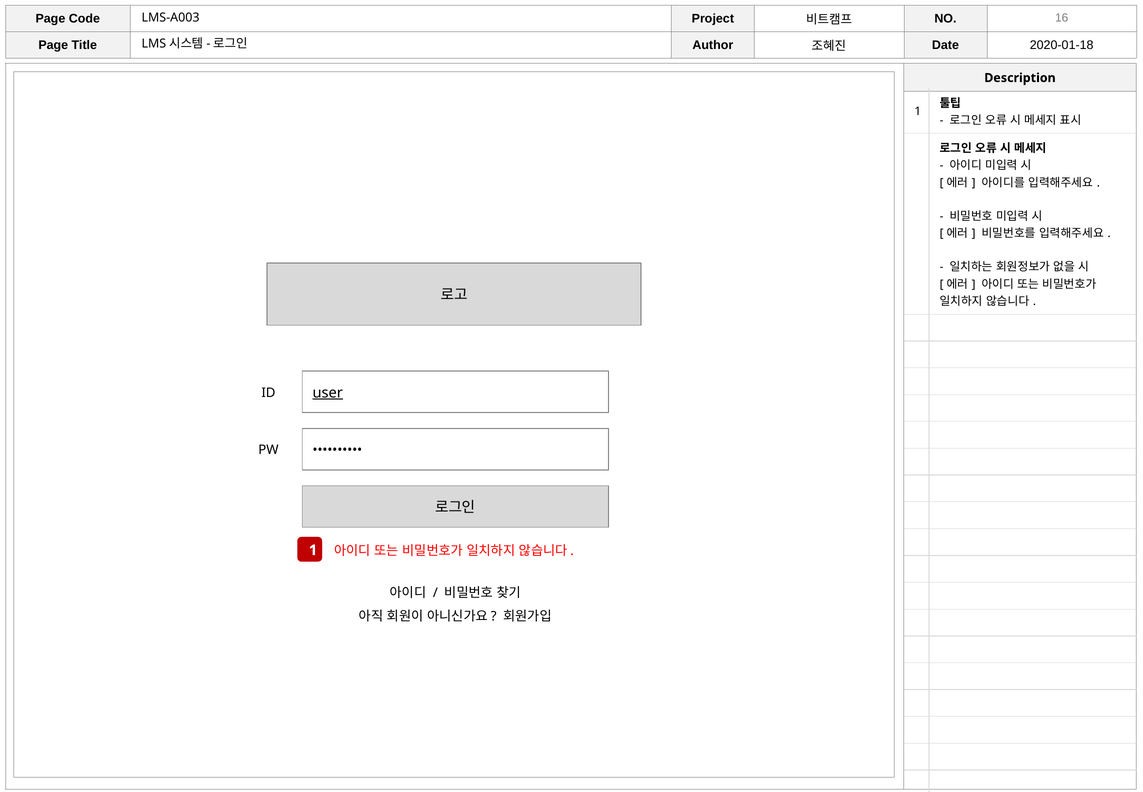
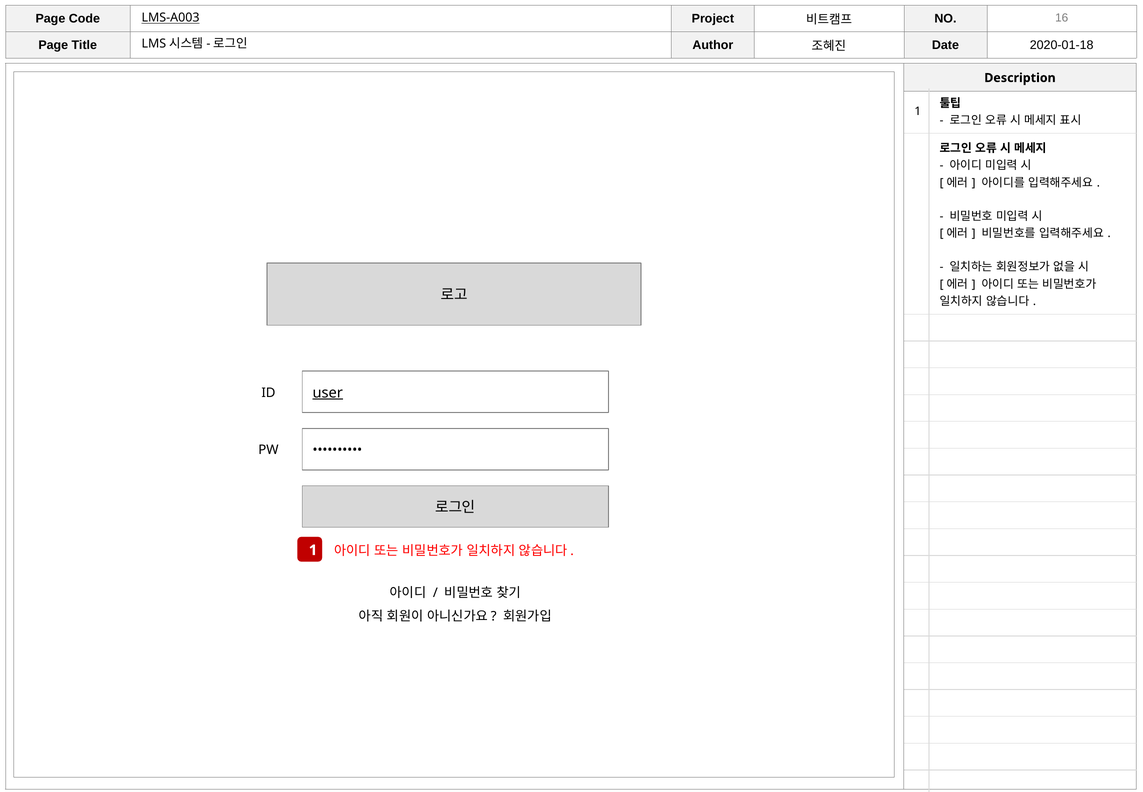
LMS-A003 underline: none -> present
